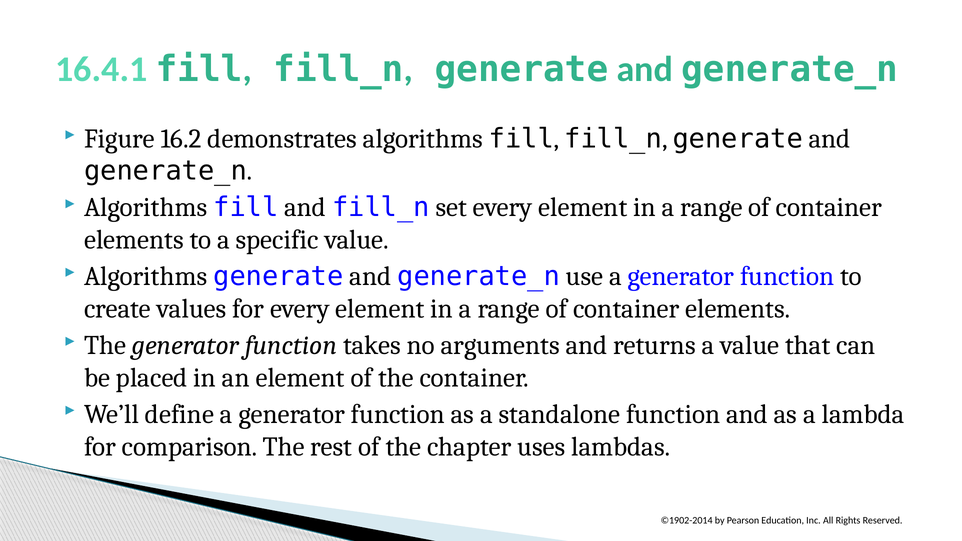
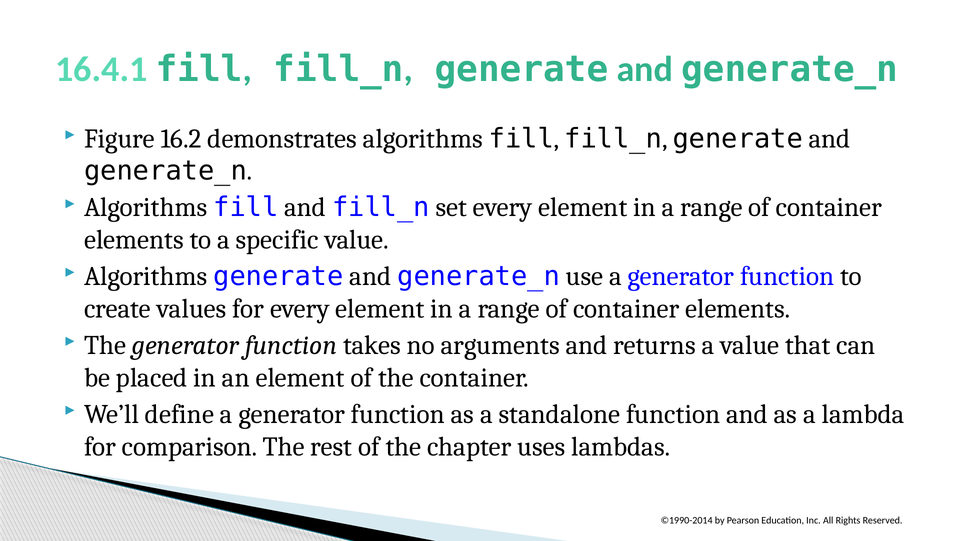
©1902-2014: ©1902-2014 -> ©1990-2014
